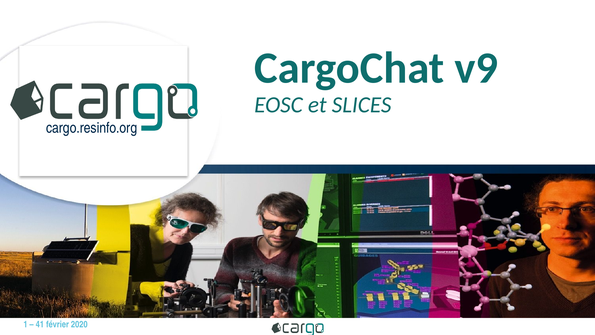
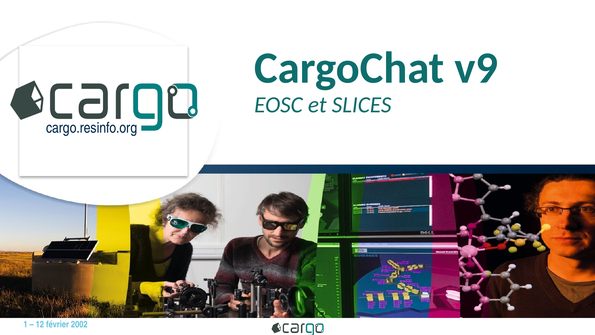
41: 41 -> 12
2020: 2020 -> 2002
